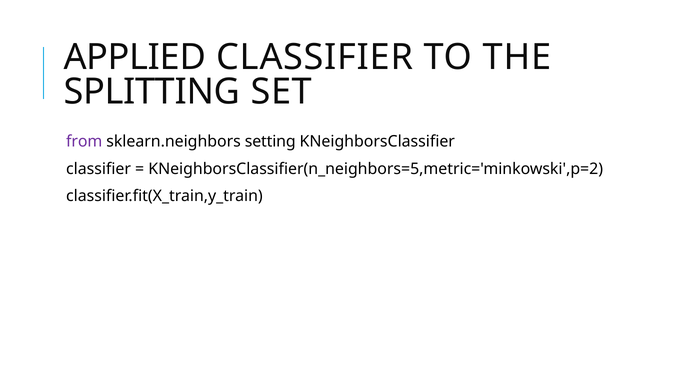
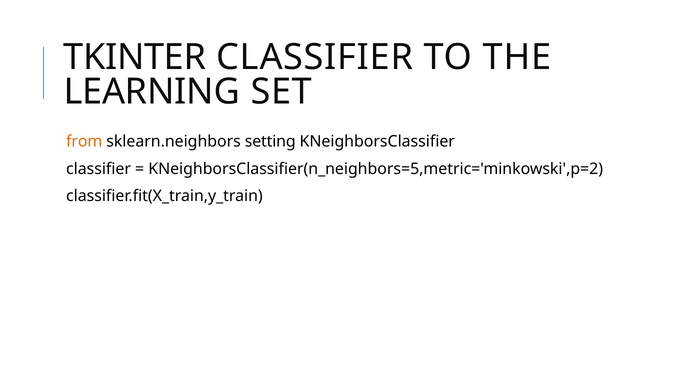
APPLIED: APPLIED -> TKINTER
SPLITTING: SPLITTING -> LEARNING
from colour: purple -> orange
